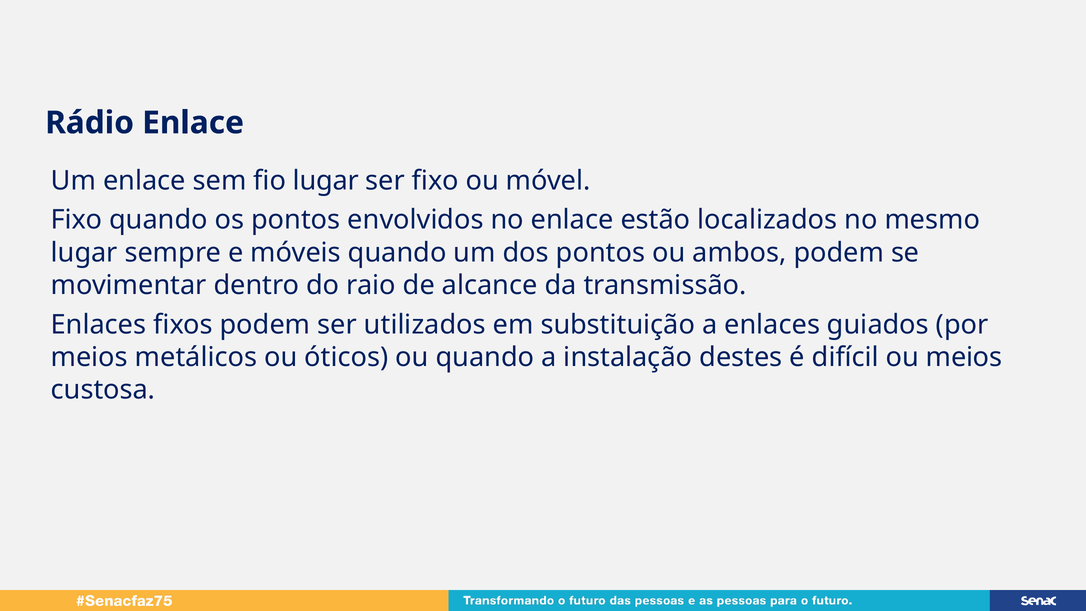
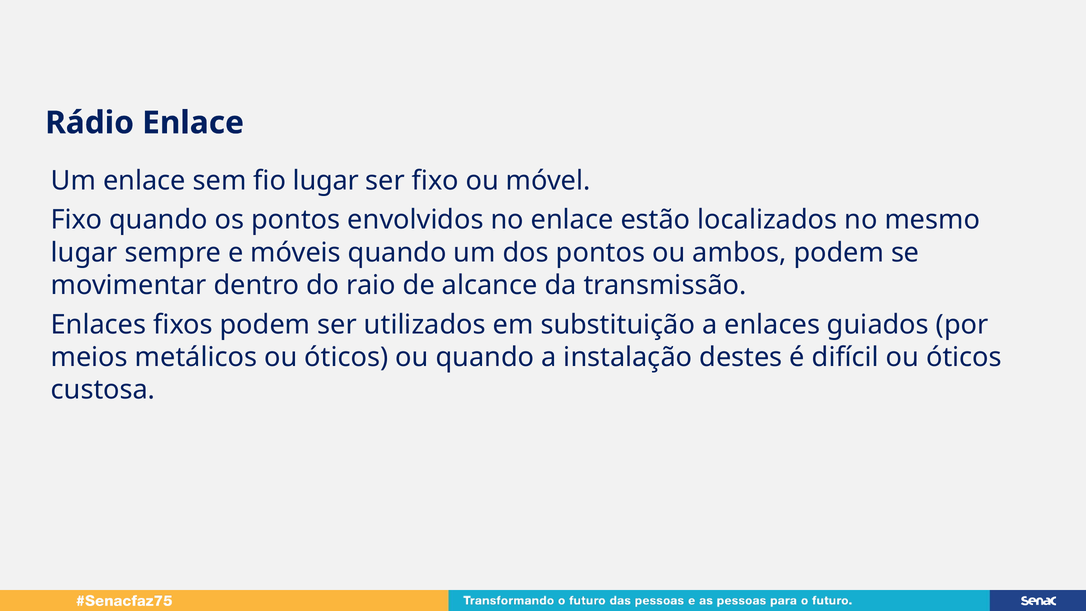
difícil ou meios: meios -> óticos
